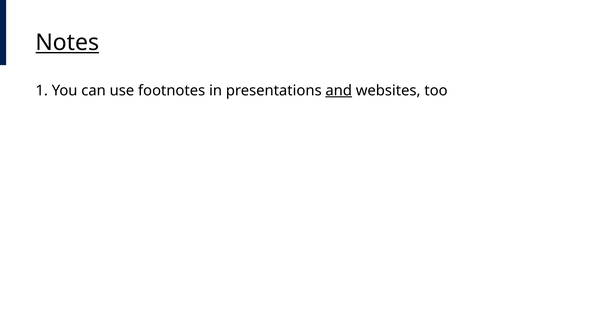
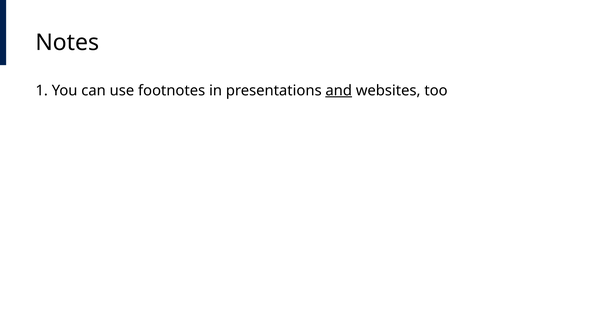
Notes underline: present -> none
